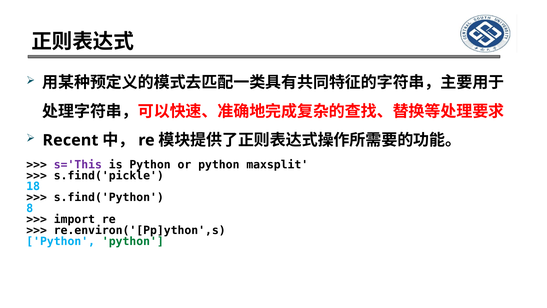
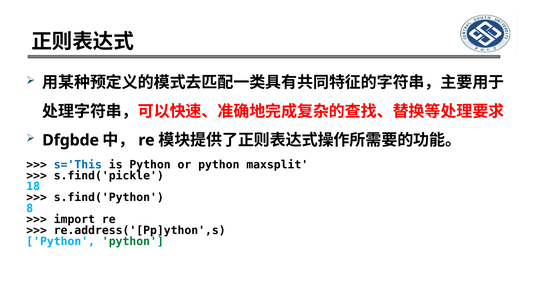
Recent: Recent -> Dfgbde
s='This colour: purple -> blue
re.environ('[Pp]ython',s: re.environ('[Pp]ython',s -> re.address('[Pp]ython',s
